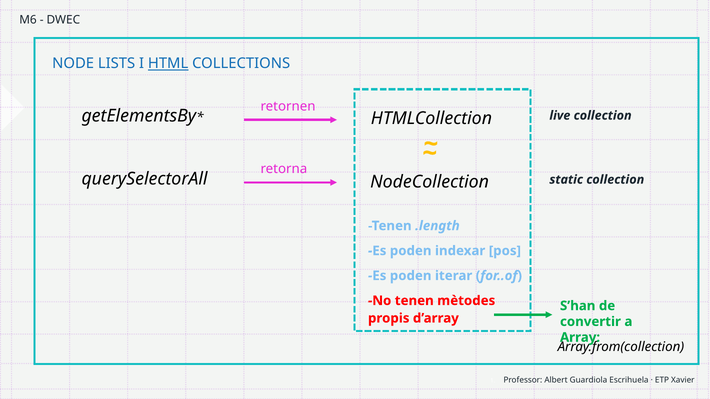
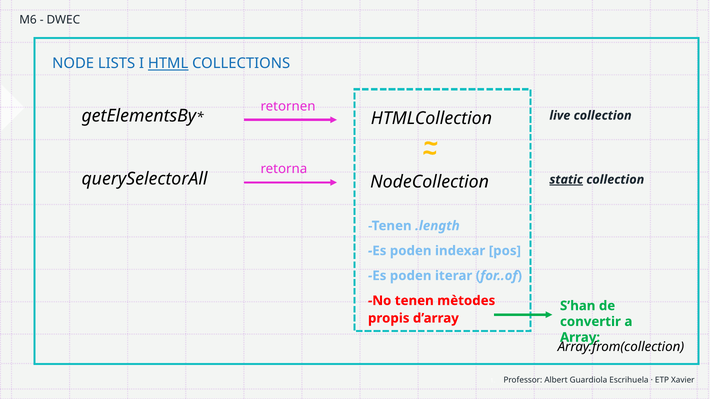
static underline: none -> present
